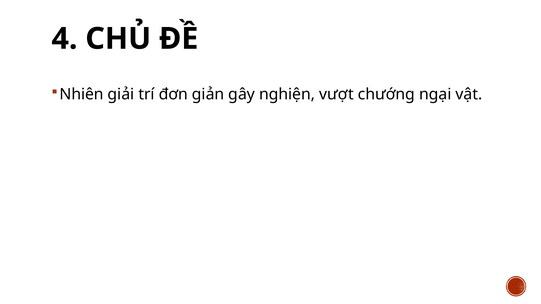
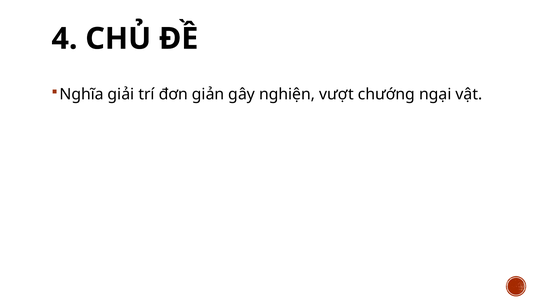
Nhiên: Nhiên -> Nghĩa
